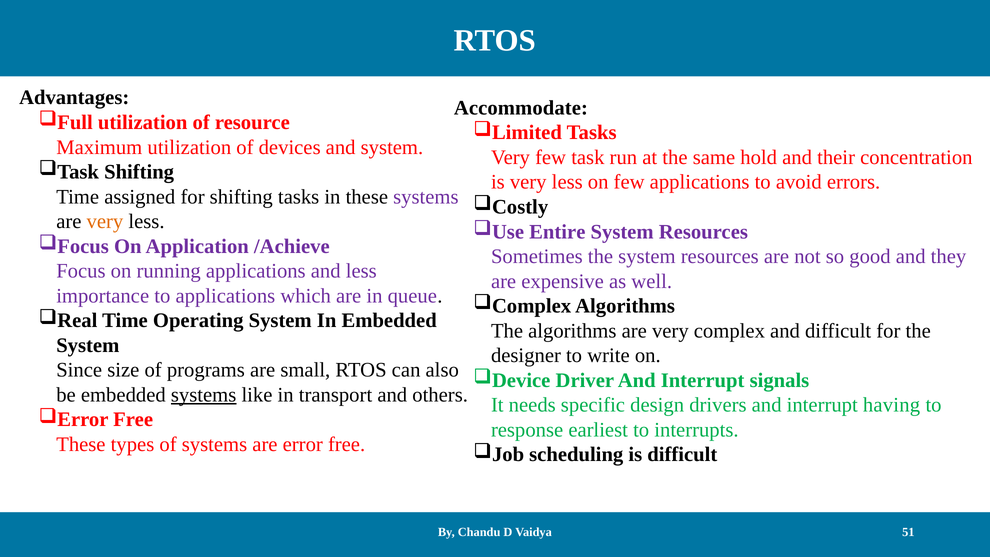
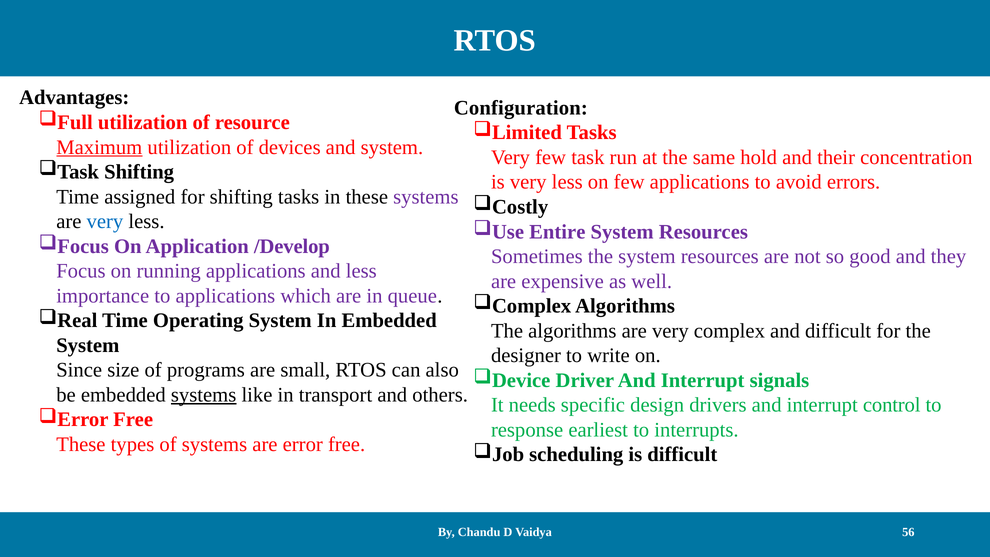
Accommodate: Accommodate -> Configuration
Maximum underline: none -> present
very at (105, 221) colour: orange -> blue
/Achieve: /Achieve -> /Develop
having: having -> control
51: 51 -> 56
